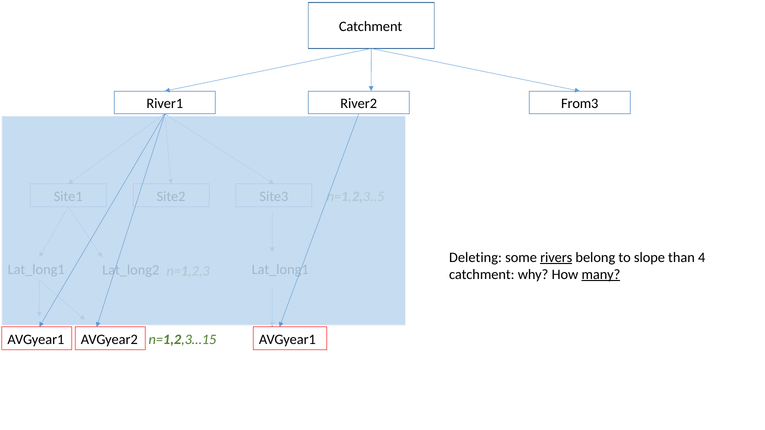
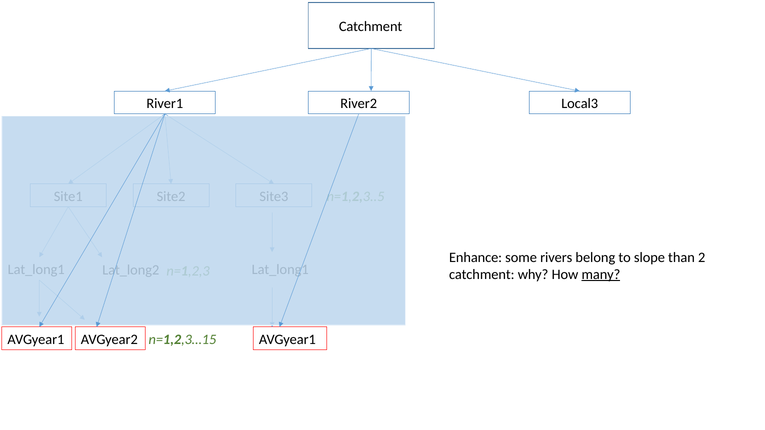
From3: From3 -> Local3
Deleting: Deleting -> Enhance
rivers underline: present -> none
4: 4 -> 2
